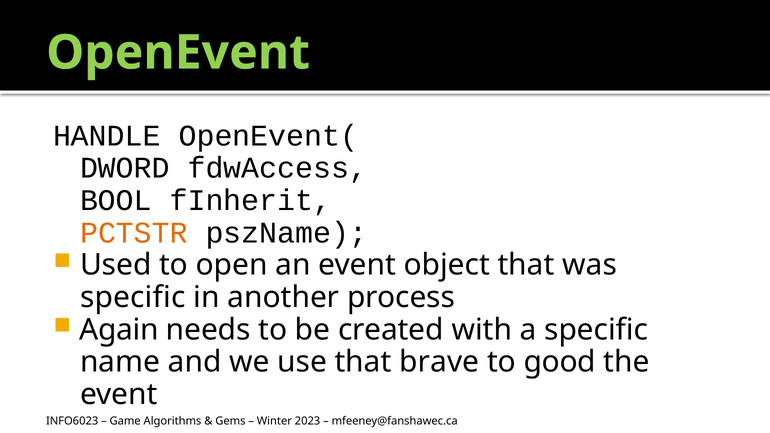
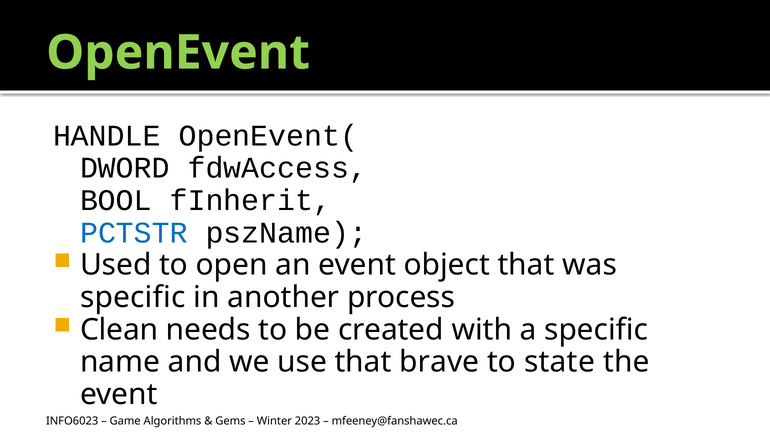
PCTSTR colour: orange -> blue
Again: Again -> Clean
good: good -> state
